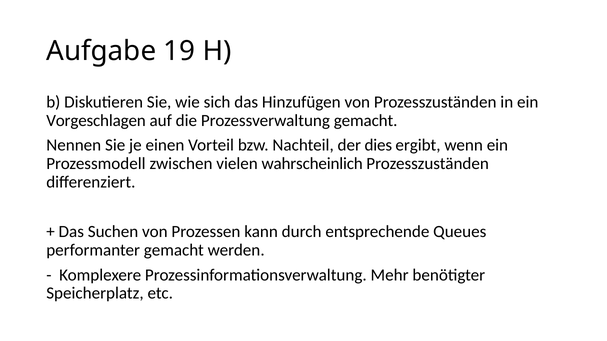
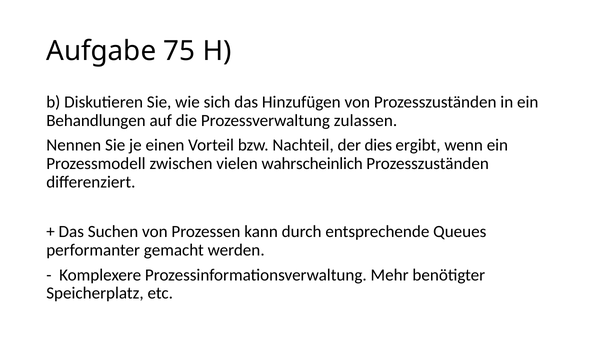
19: 19 -> 75
Vorgeschlagen: Vorgeschlagen -> Behandlungen
Prozessverwaltung gemacht: gemacht -> zulassen
